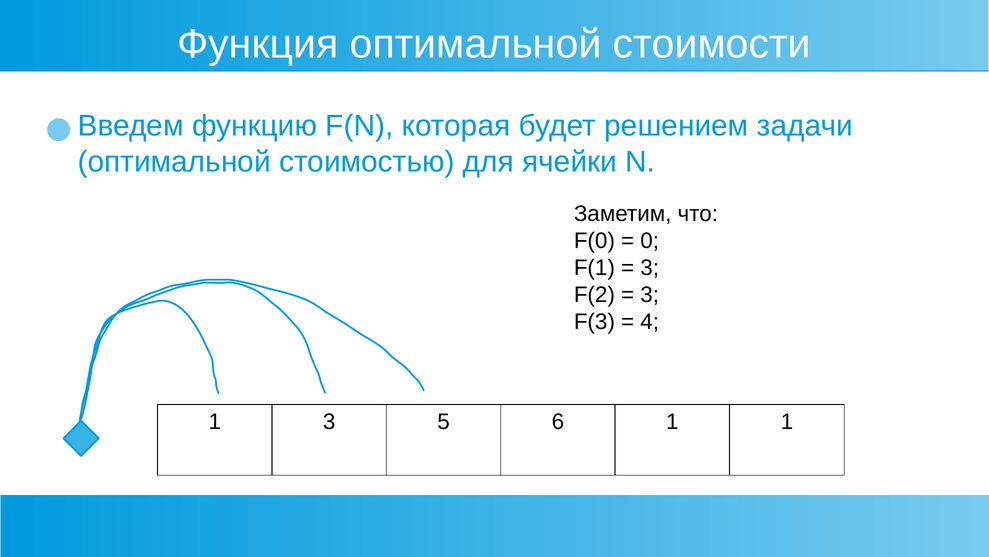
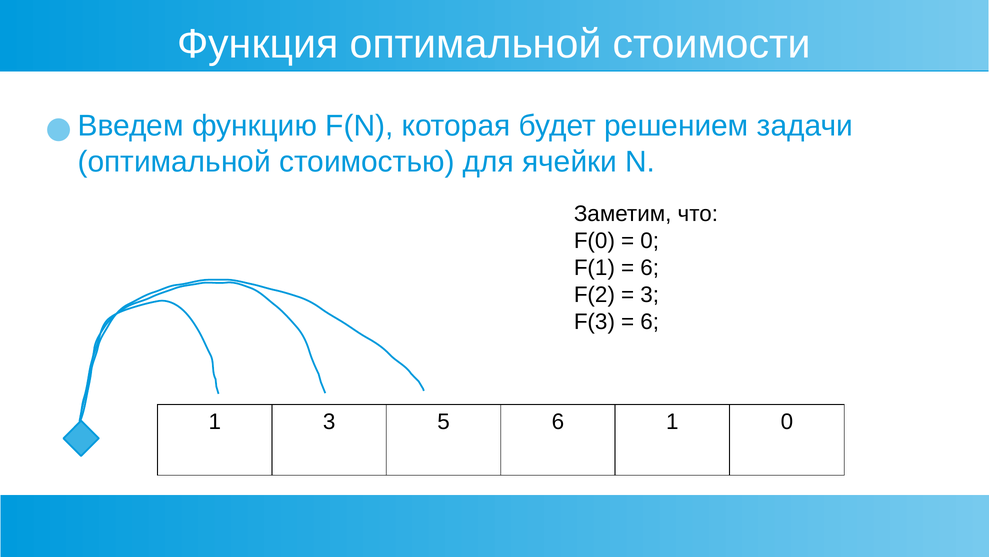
3 at (650, 268): 3 -> 6
4 at (650, 321): 4 -> 6
1 1: 1 -> 0
